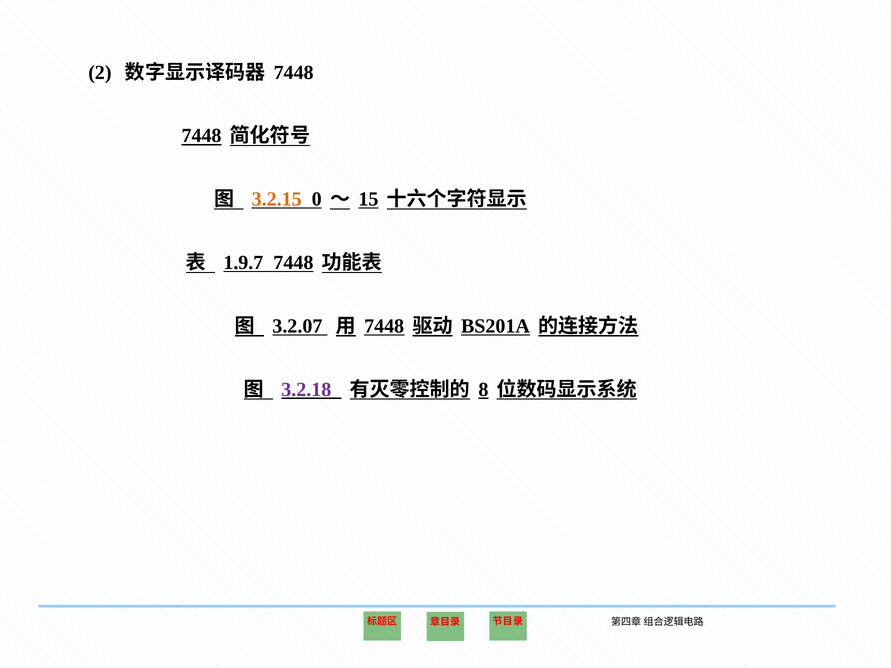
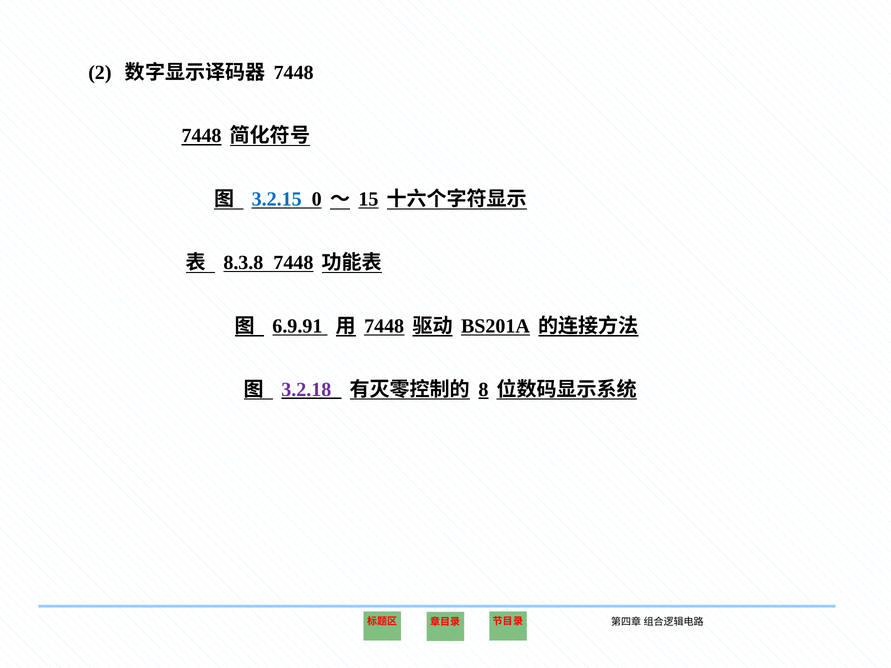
3.2.15 colour: orange -> blue
1.9.7: 1.9.7 -> 8.3.8
3.2.07: 3.2.07 -> 6.9.91
